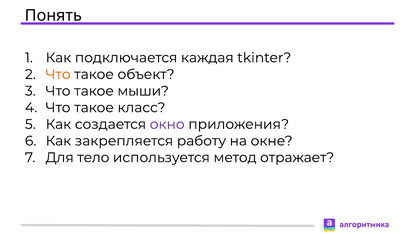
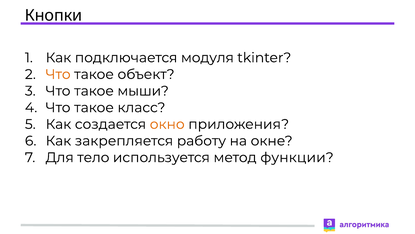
Понять: Понять -> Кнопки
каждая: каждая -> модуля
окно colour: purple -> orange
отражает: отражает -> функции
